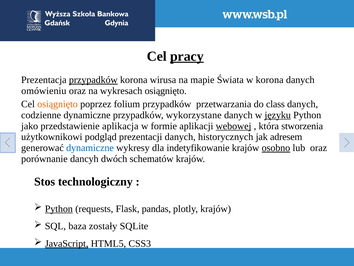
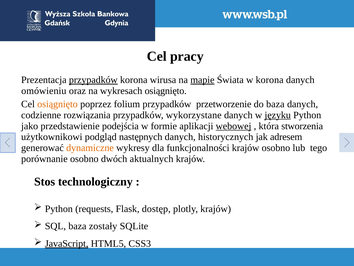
pracy underline: present -> none
mapie underline: none -> present
przetwarzania: przetwarzania -> przetworzenie
do class: class -> baza
codzienne dynamiczne: dynamiczne -> rozwiązania
aplikacja: aplikacja -> podejścia
prezentacji: prezentacji -> następnych
dynamiczne at (90, 148) colour: blue -> orange
indetyfikowanie: indetyfikowanie -> funkcjonalności
osobno at (276, 148) underline: present -> none
lub oraz: oraz -> tego
porównanie dancyh: dancyh -> osobno
schematów: schematów -> aktualnych
Python at (59, 208) underline: present -> none
pandas: pandas -> dostęp
